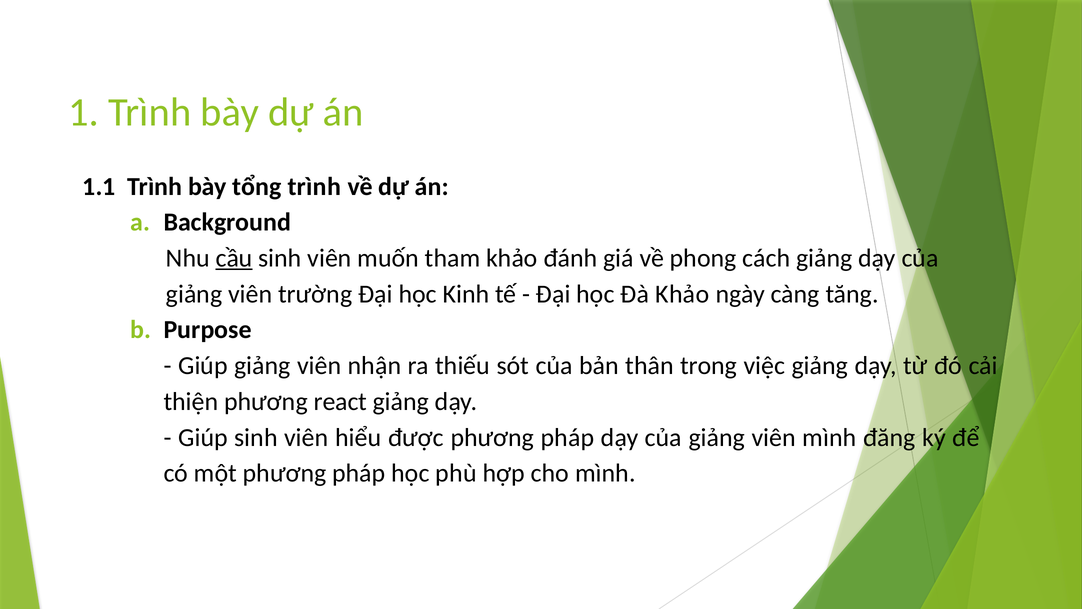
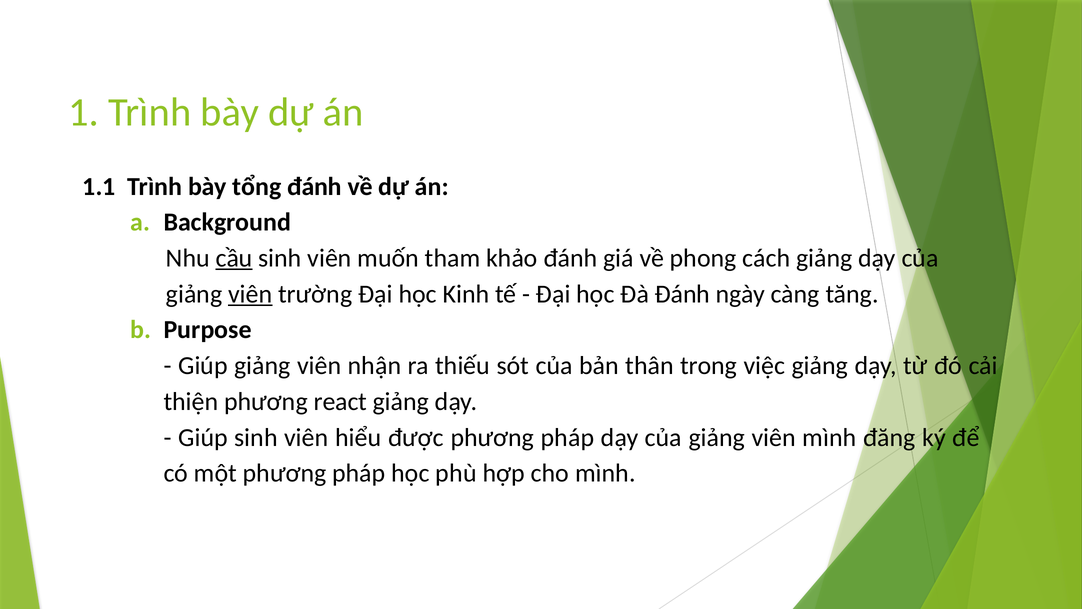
tổng trình: trình -> đánh
viên at (250, 294) underline: none -> present
Đà Khảo: Khảo -> Đánh
